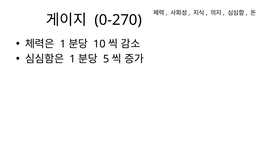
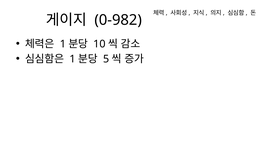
0-270: 0-270 -> 0-982
